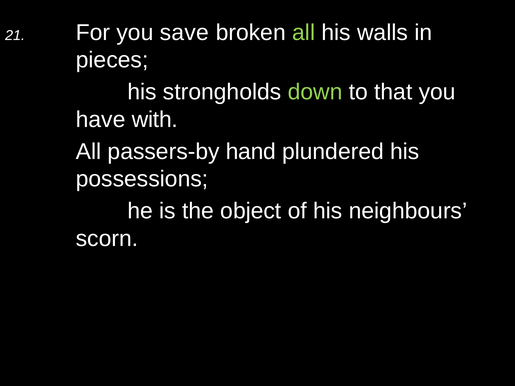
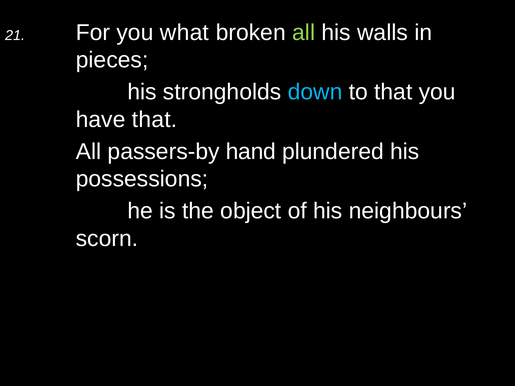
save: save -> what
down colour: light green -> light blue
have with: with -> that
